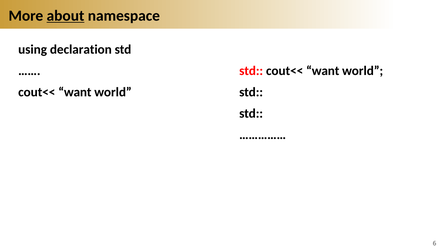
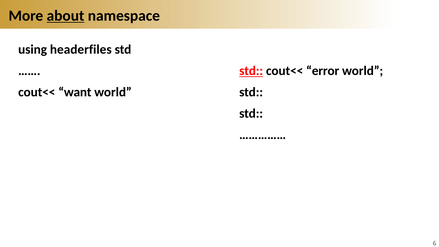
declaration: declaration -> headerfiles
std at (251, 71) underline: none -> present
want at (323, 71): want -> error
